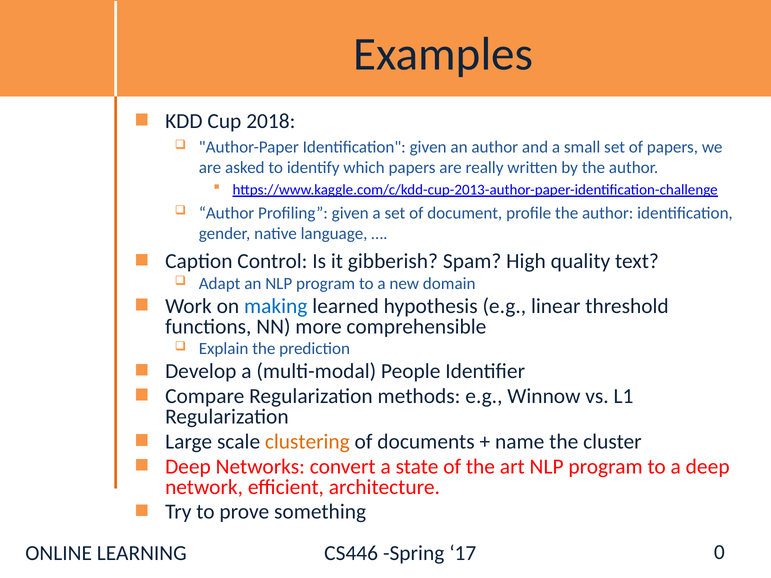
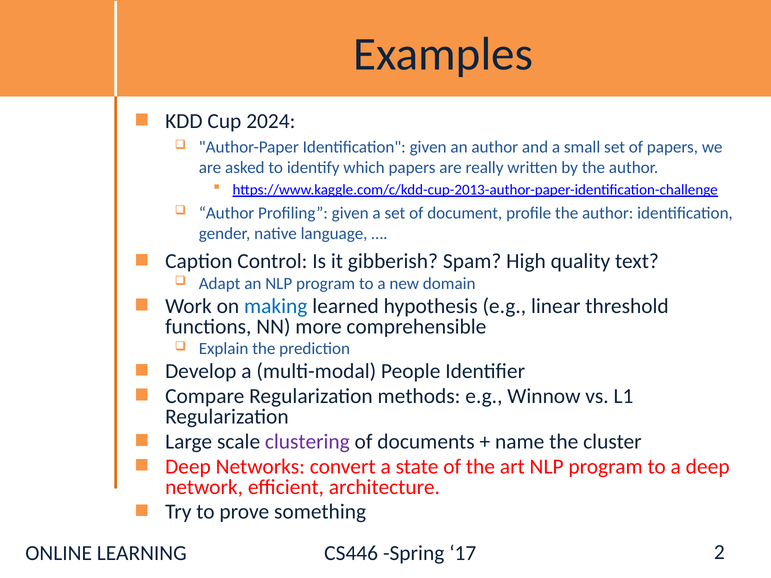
2018: 2018 -> 2024
clustering colour: orange -> purple
0: 0 -> 2
